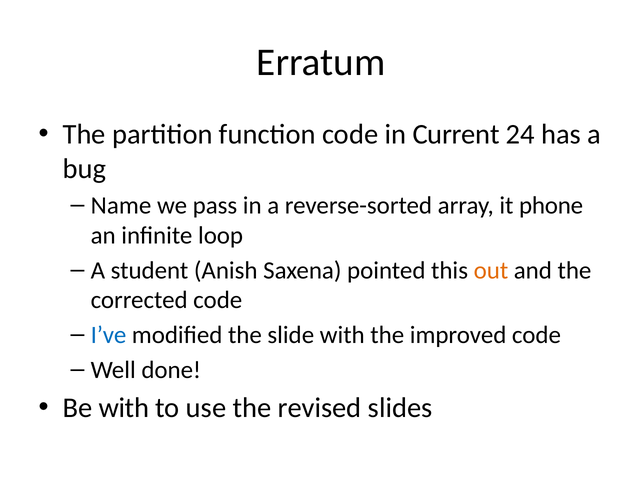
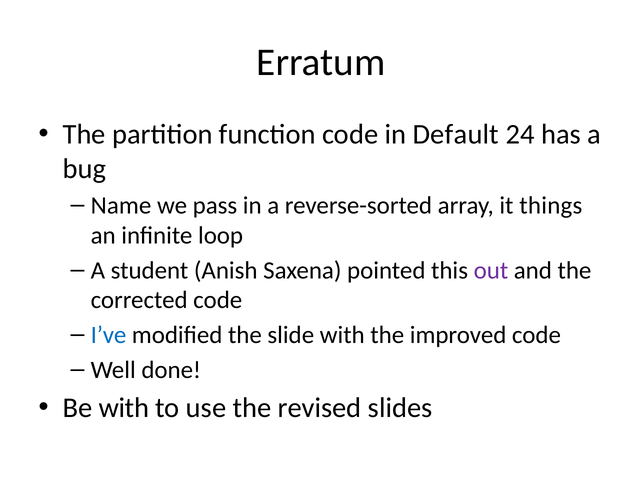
Current: Current -> Default
phone: phone -> things
out colour: orange -> purple
